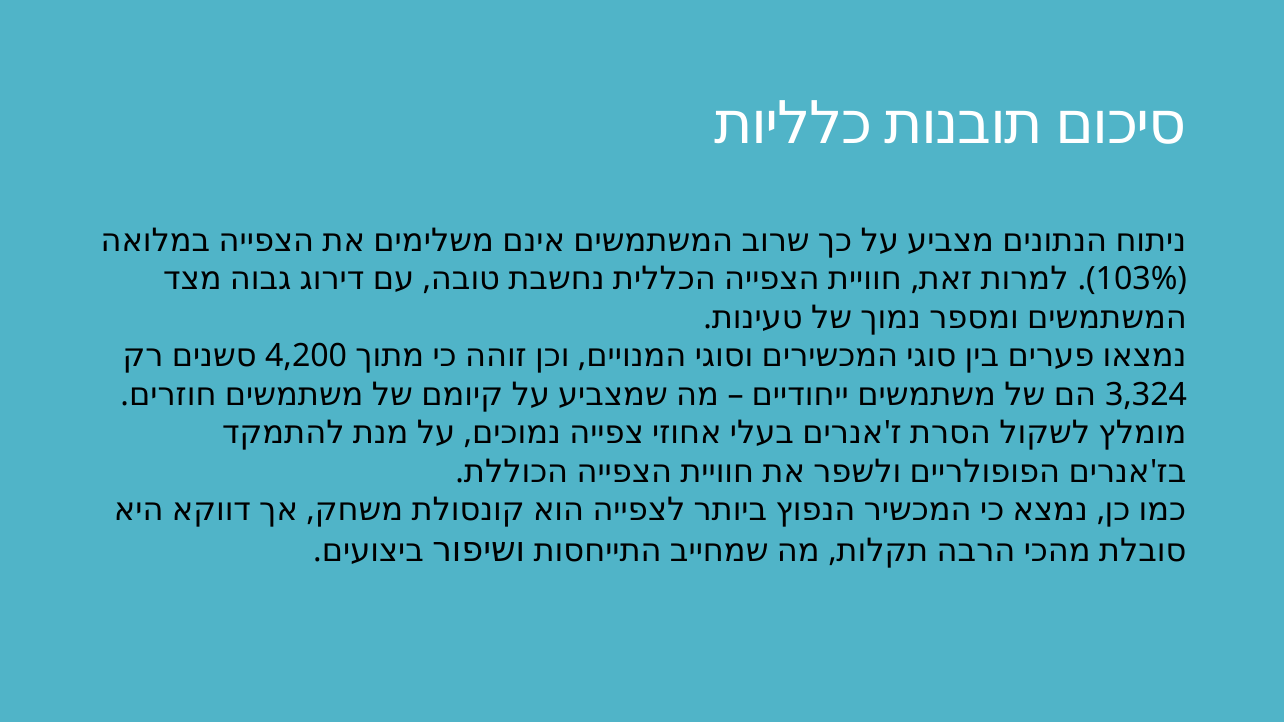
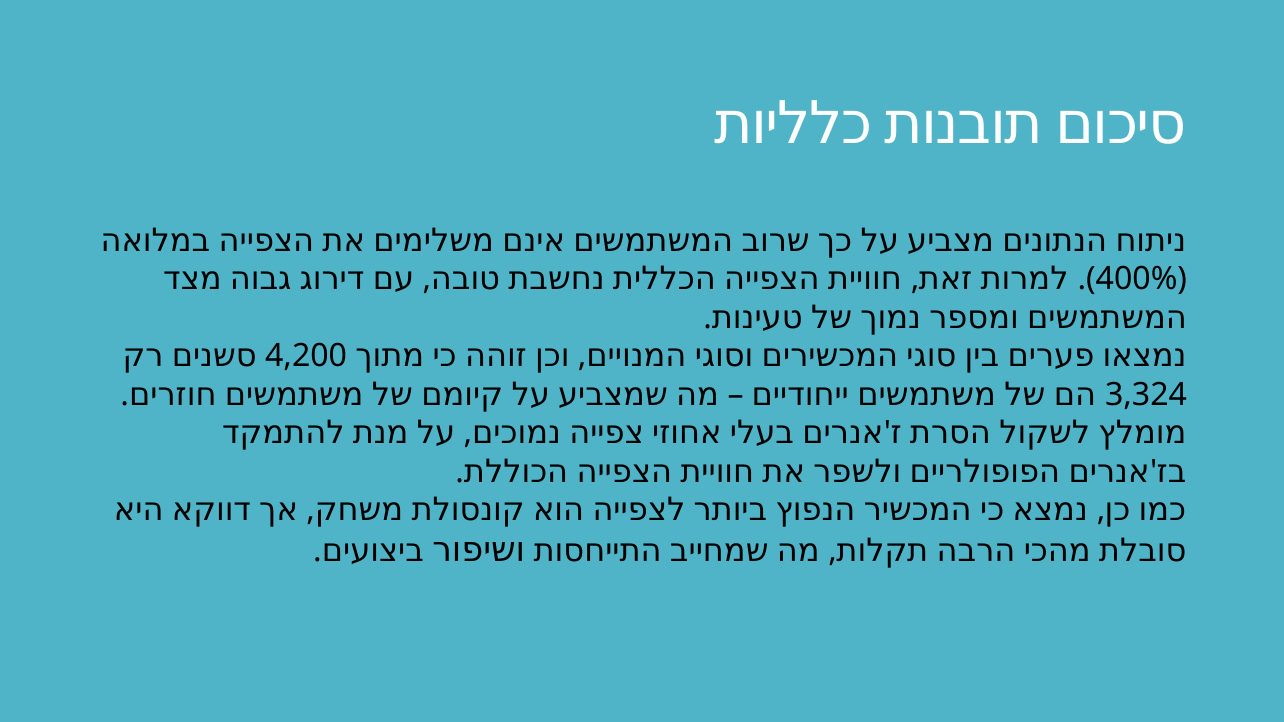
103%: 103% -> 400%
